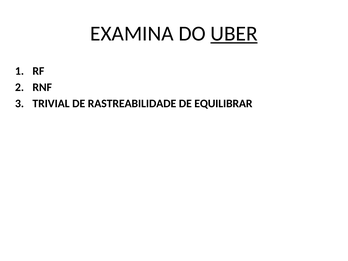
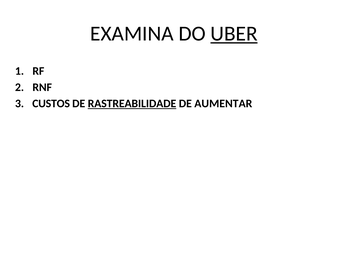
TRIVIAL: TRIVIAL -> CUSTOS
RASTREABILIDADE underline: none -> present
EQUILIBRAR: EQUILIBRAR -> AUMENTAR
